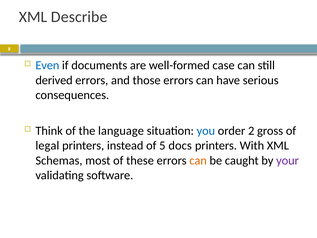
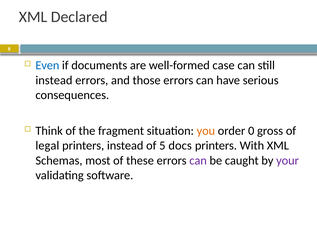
Describe: Describe -> Declared
derived at (54, 80): derived -> instead
language: language -> fragment
you colour: blue -> orange
2: 2 -> 0
can at (198, 160) colour: orange -> purple
